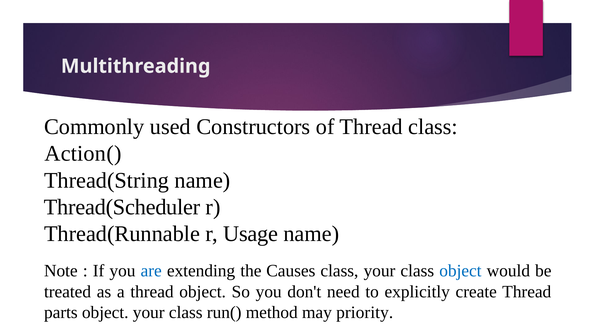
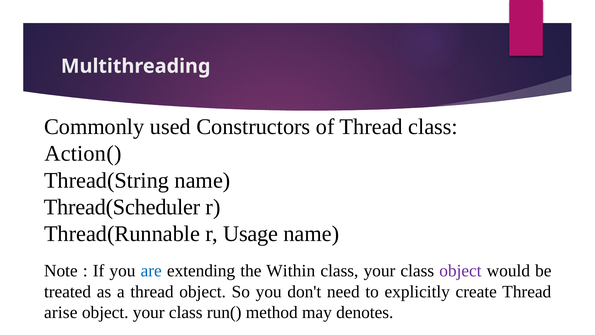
Causes: Causes -> Within
object at (460, 271) colour: blue -> purple
parts: parts -> arise
priority: priority -> denotes
